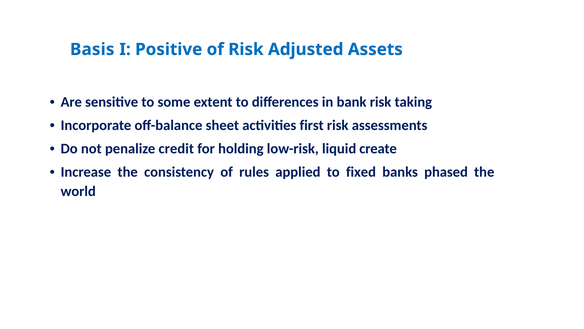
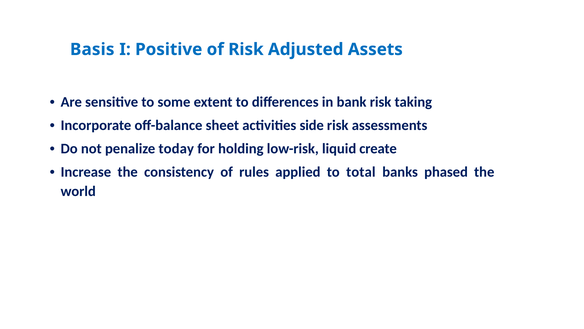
first: first -> side
credit: credit -> today
fixed: fixed -> total
